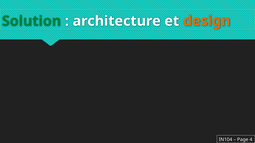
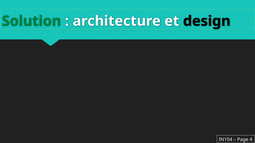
design colour: orange -> black
